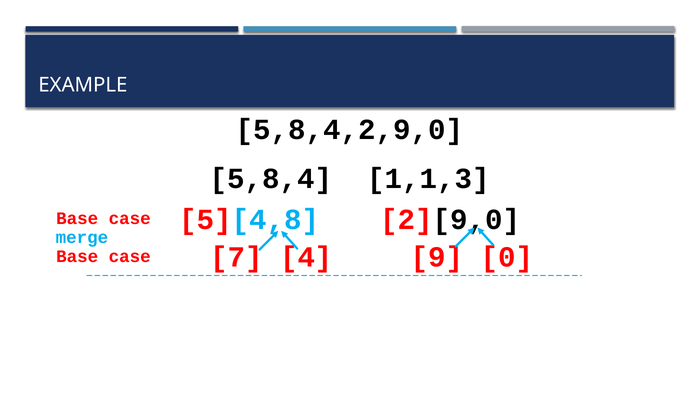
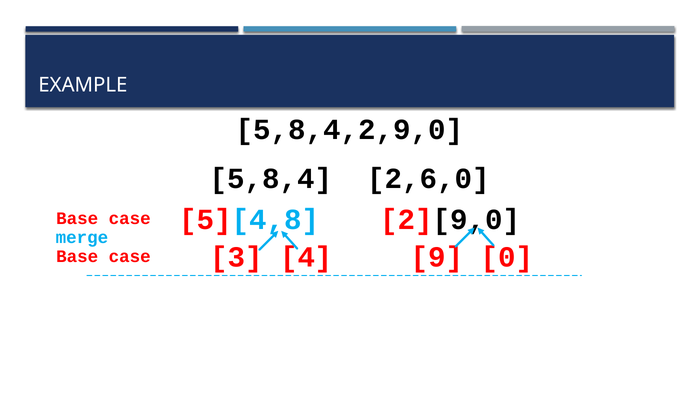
1,1,3: 1,1,3 -> 2,6,0
7: 7 -> 3
